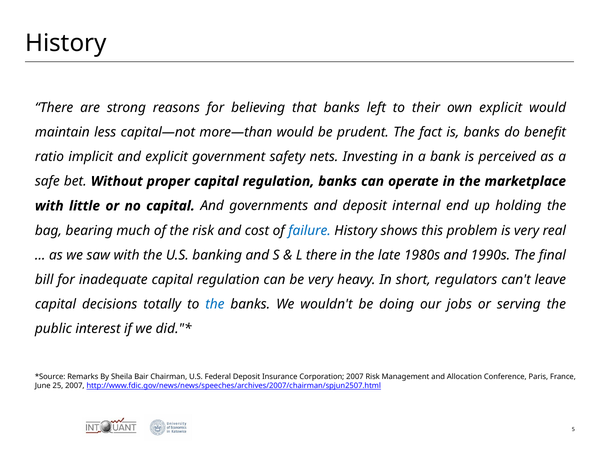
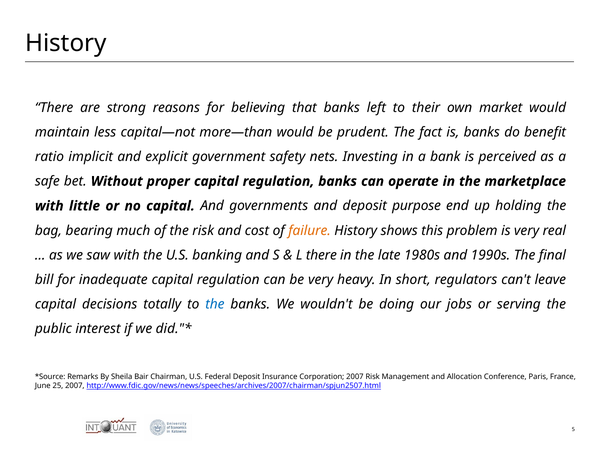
own explicit: explicit -> market
internal: internal -> purpose
failure colour: blue -> orange
